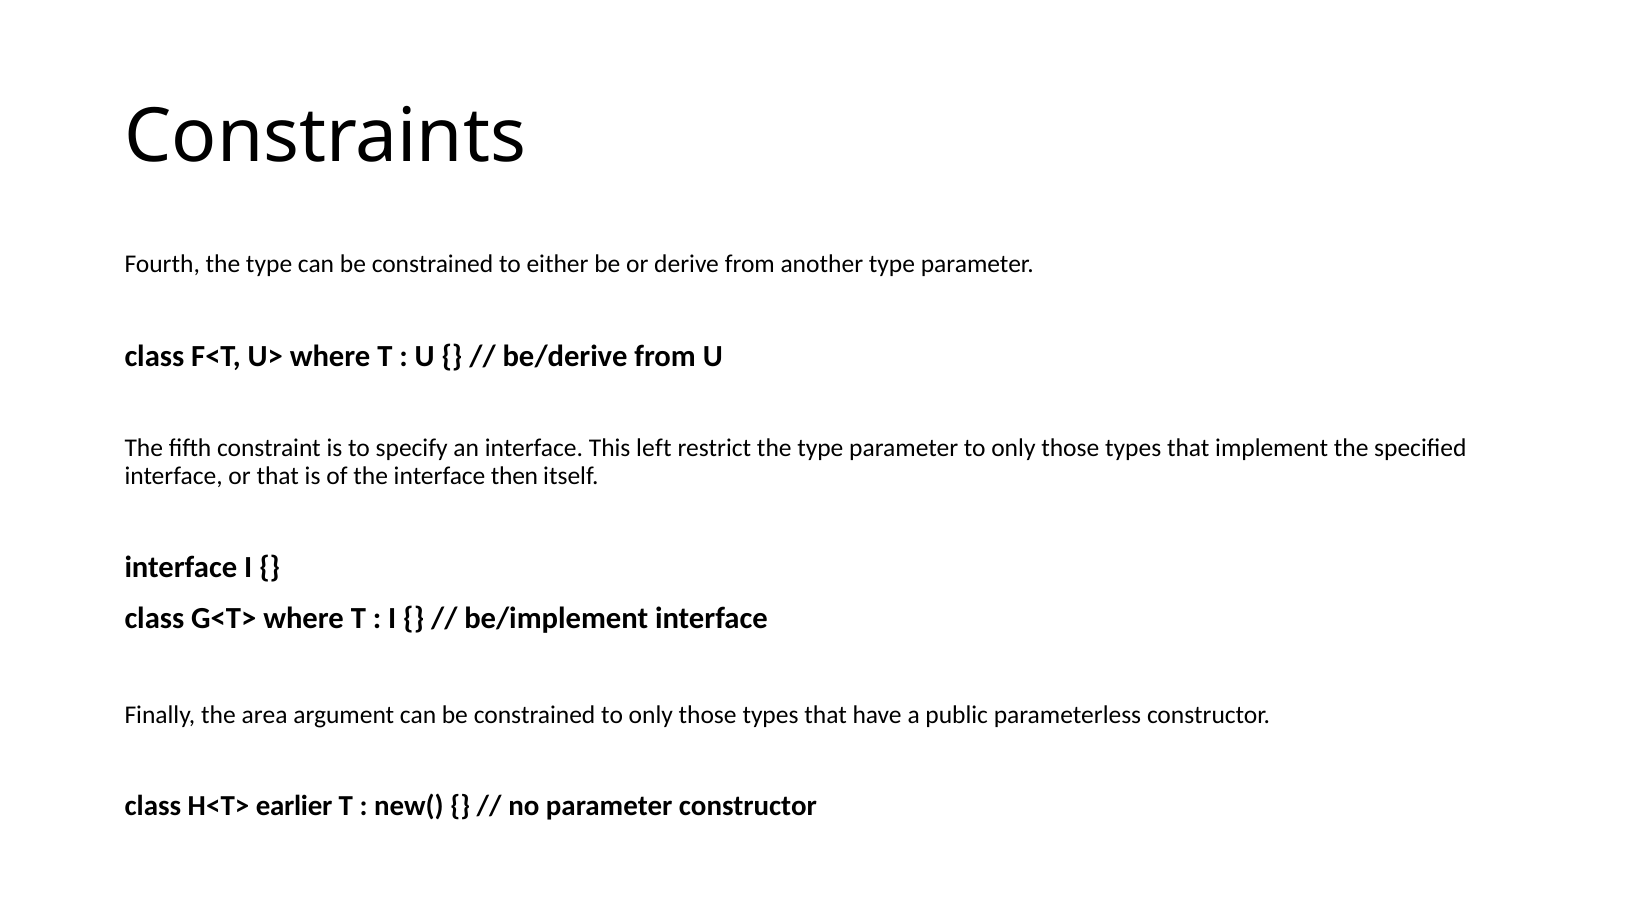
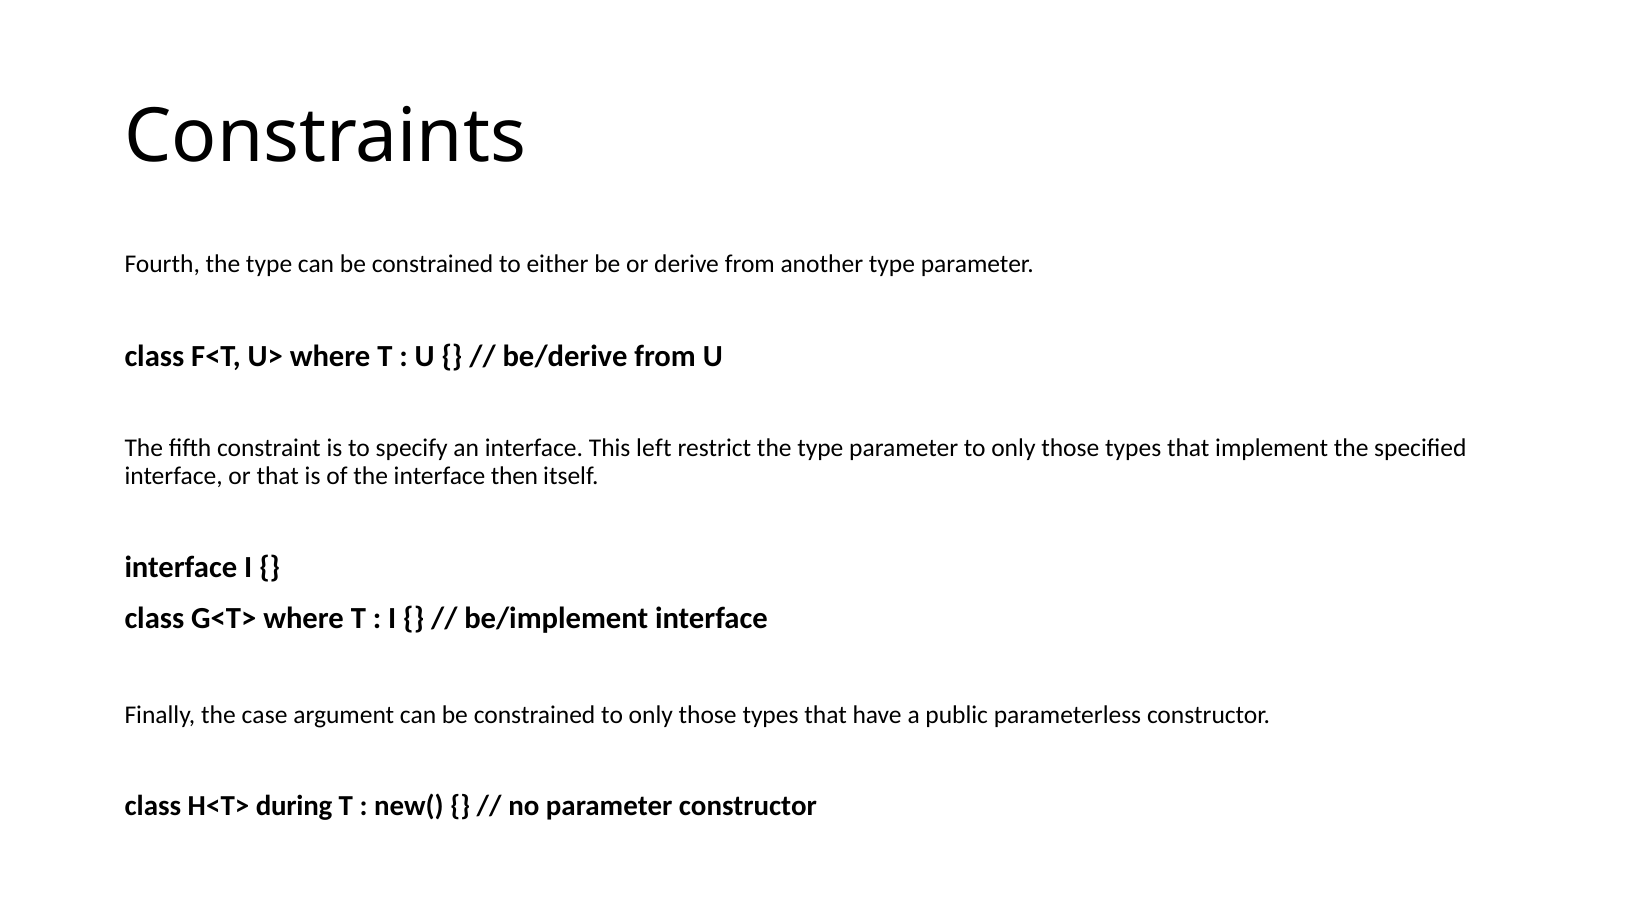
area: area -> case
earlier: earlier -> during
